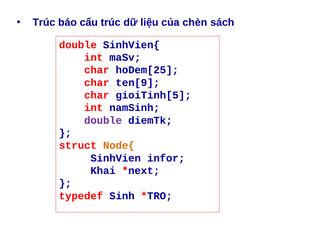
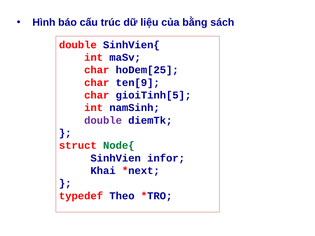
Trúc at (44, 23): Trúc -> Hình
chèn: chèn -> bằng
Node{ colour: orange -> green
Sinh: Sinh -> Theo
